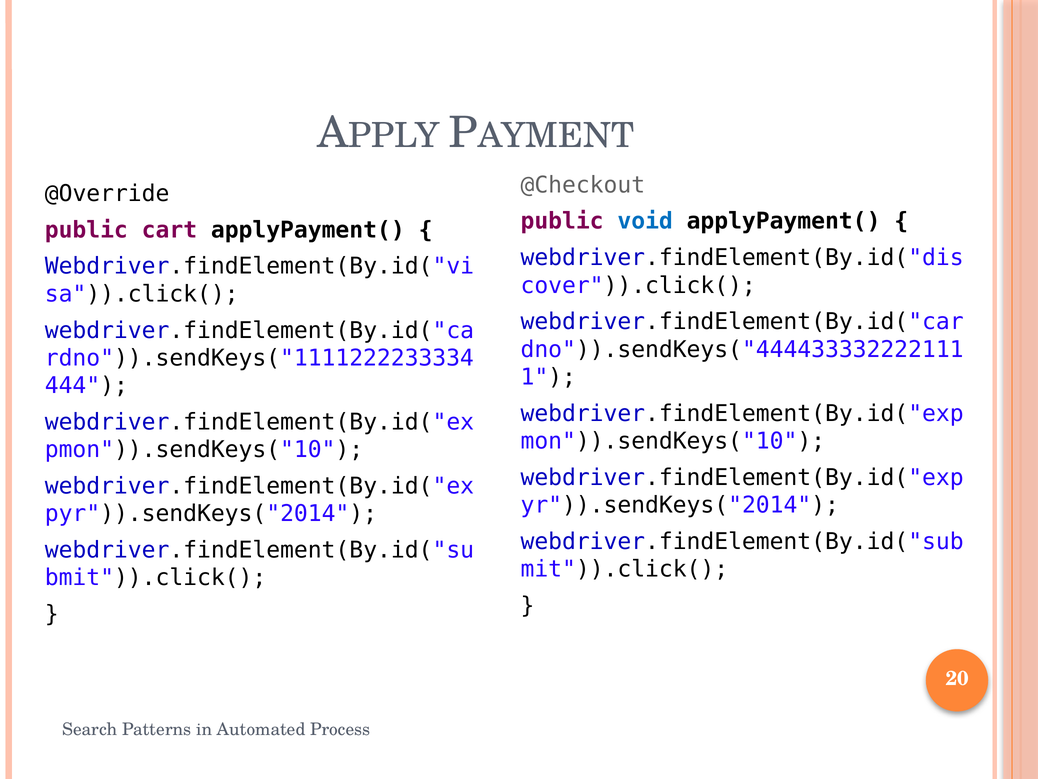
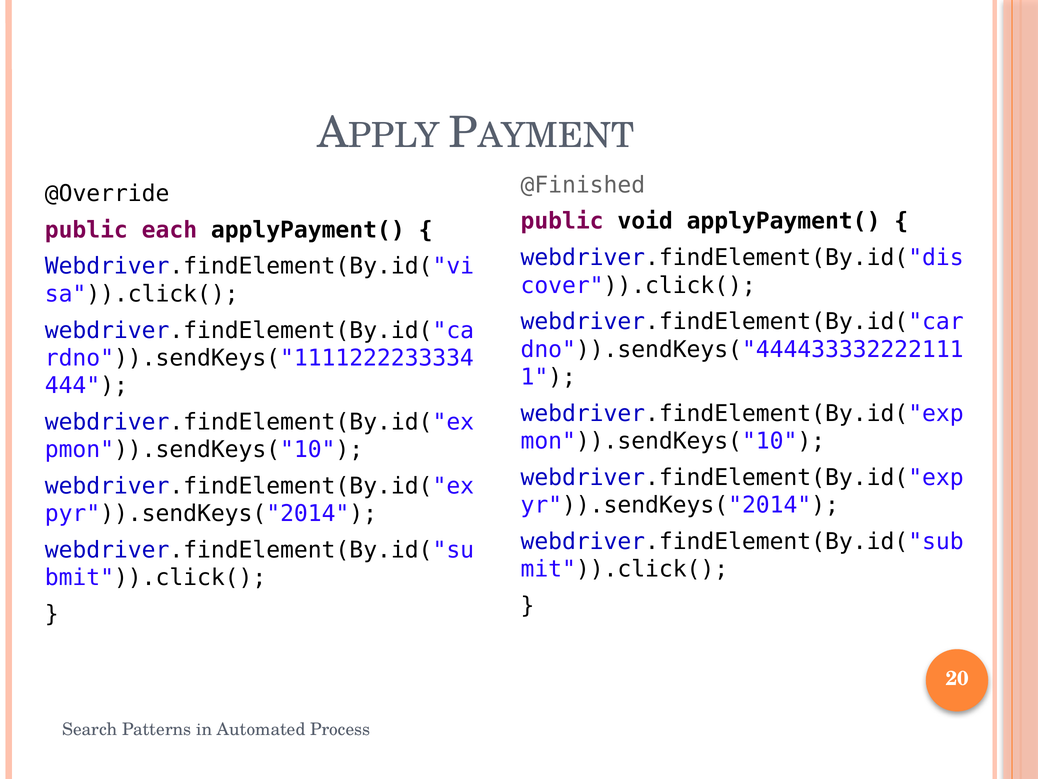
@Checkout: @Checkout -> @Finished
void colour: blue -> black
cart: cart -> each
